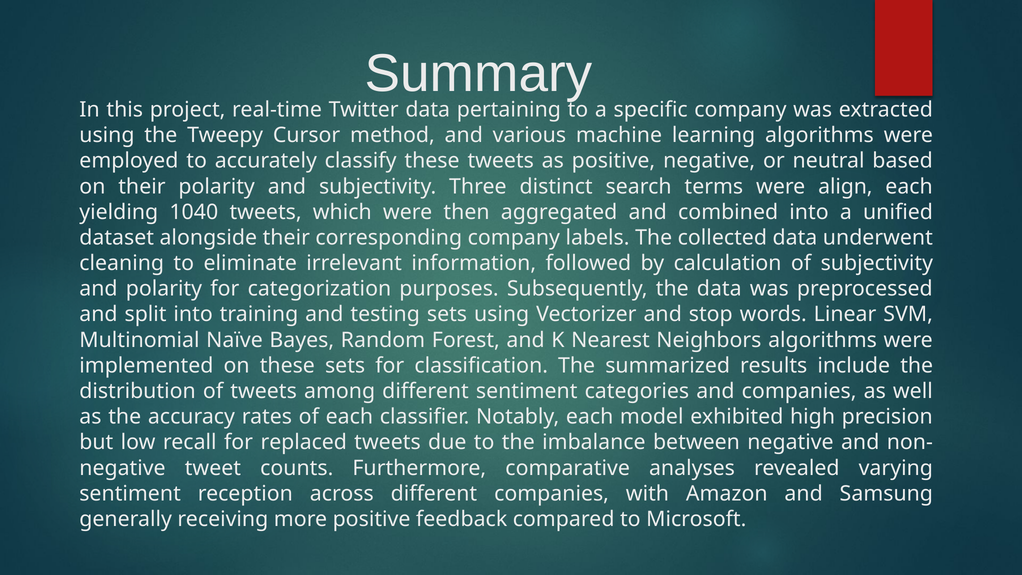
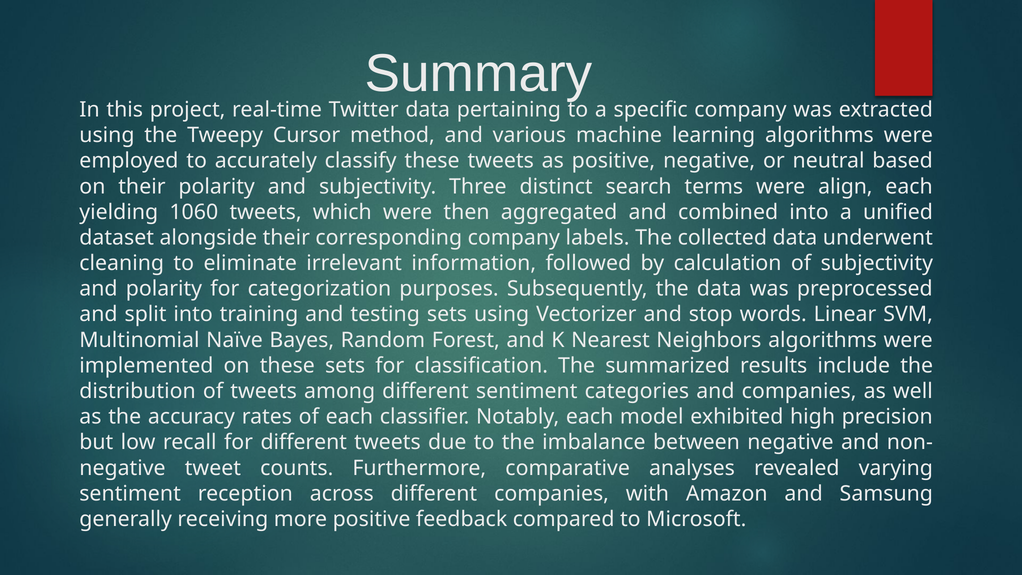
1040: 1040 -> 1060
for replaced: replaced -> different
